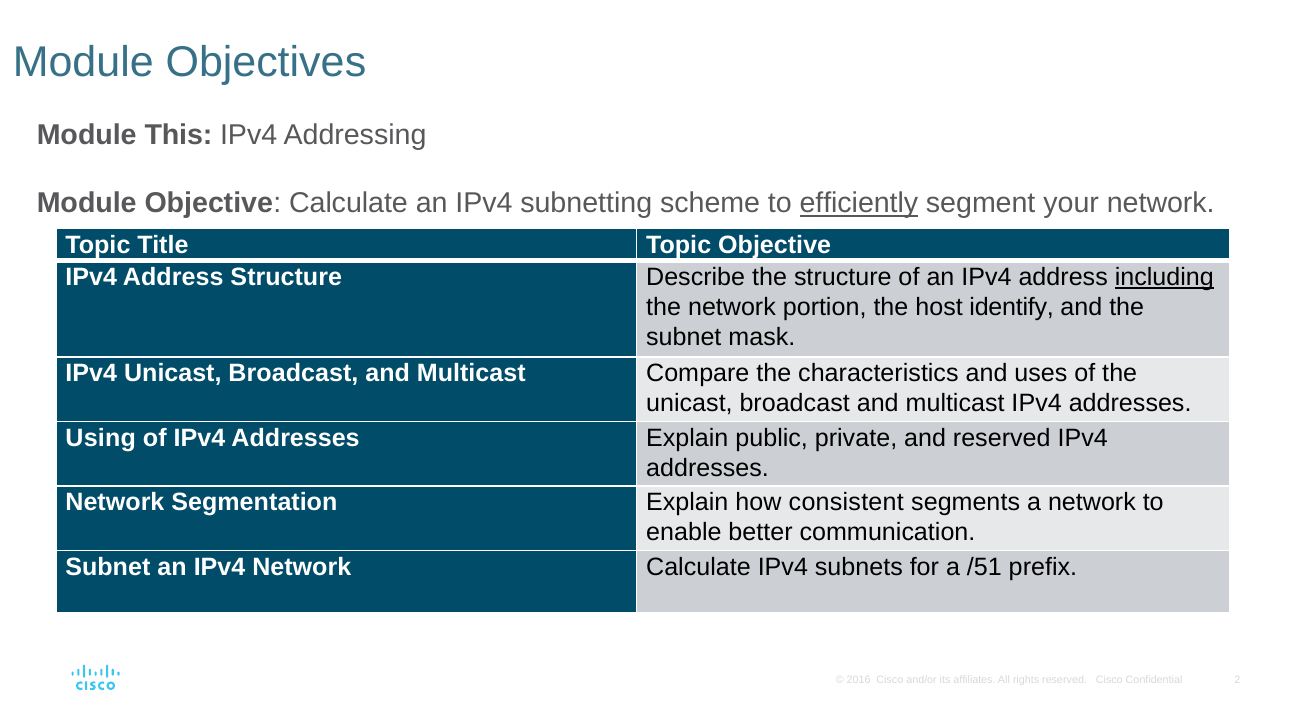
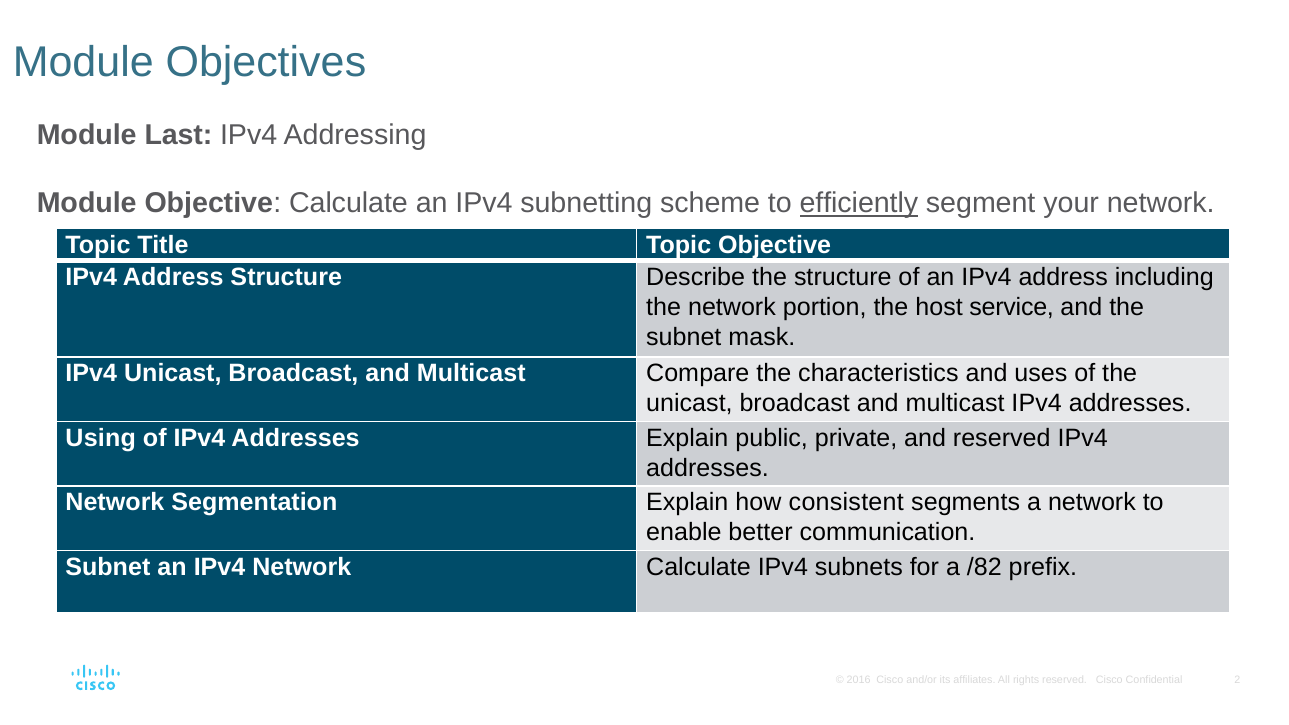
This: This -> Last
including underline: present -> none
identify: identify -> service
/51: /51 -> /82
